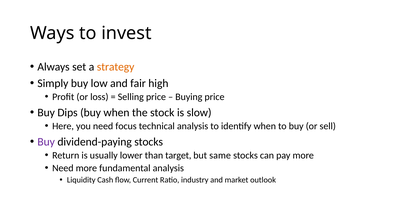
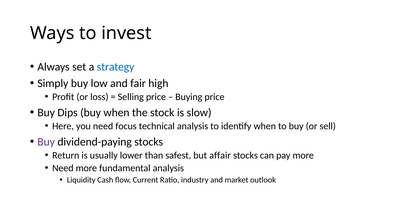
strategy colour: orange -> blue
target: target -> safest
same: same -> affair
